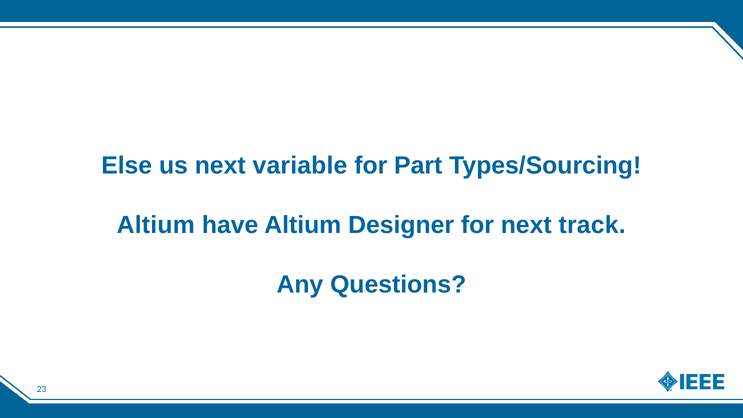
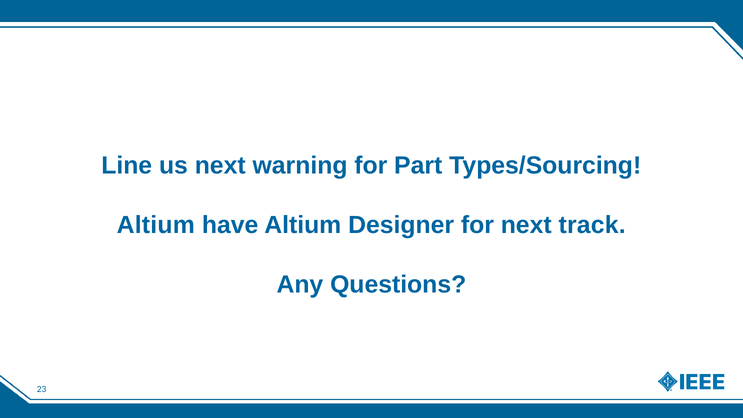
Else: Else -> Line
variable: variable -> warning
